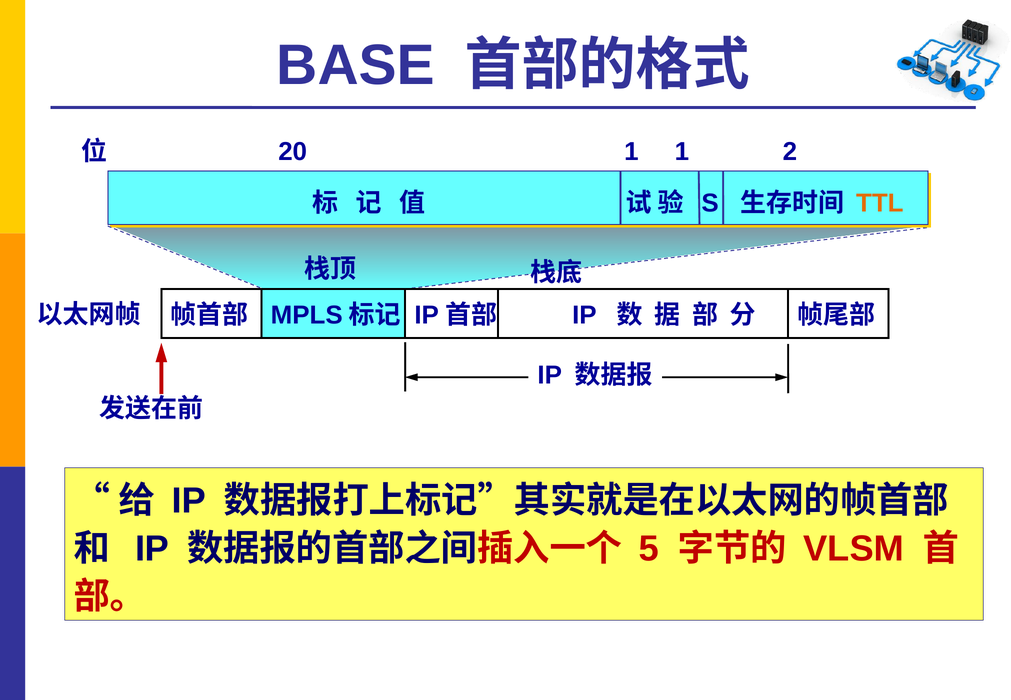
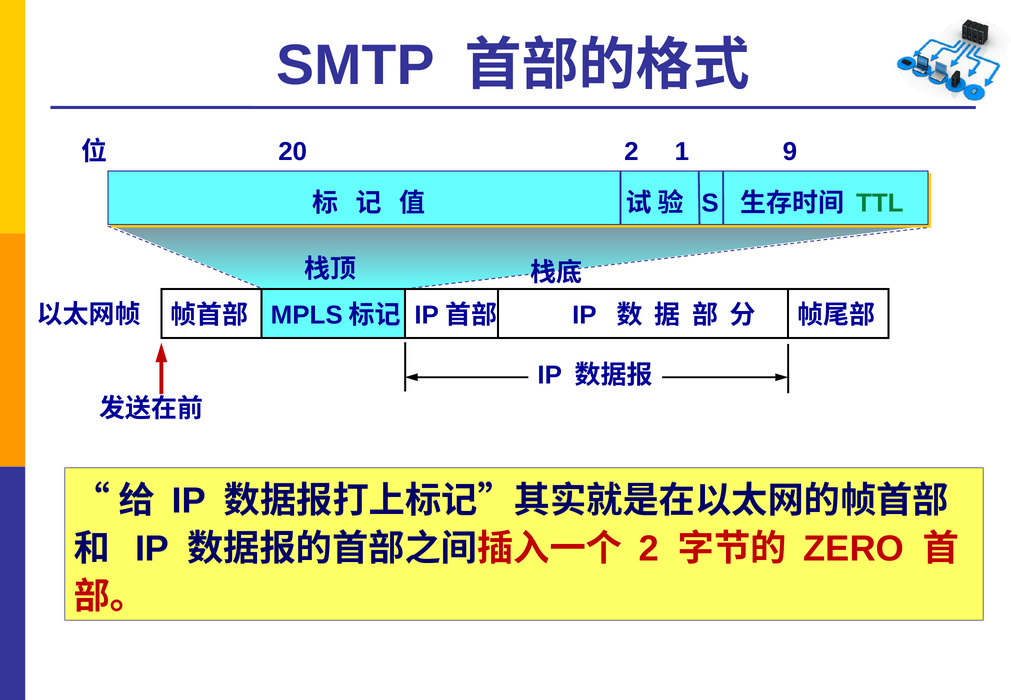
BASE: BASE -> SMTP
20 1: 1 -> 2
2: 2 -> 9
TTL colour: orange -> green
5 at (649, 549): 5 -> 2
VLSM: VLSM -> ZERO
